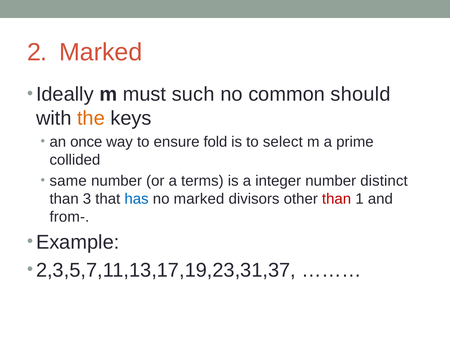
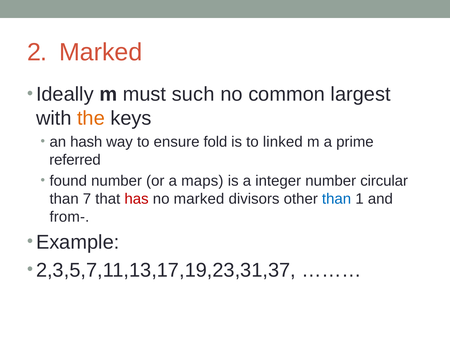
should: should -> largest
once: once -> hash
select: select -> linked
collided: collided -> referred
same: same -> found
terms: terms -> maps
distinct: distinct -> circular
3: 3 -> 7
has colour: blue -> red
than at (337, 199) colour: red -> blue
